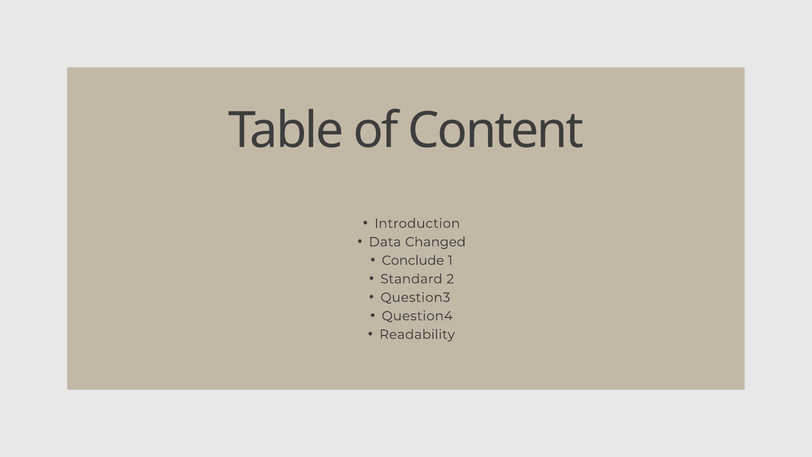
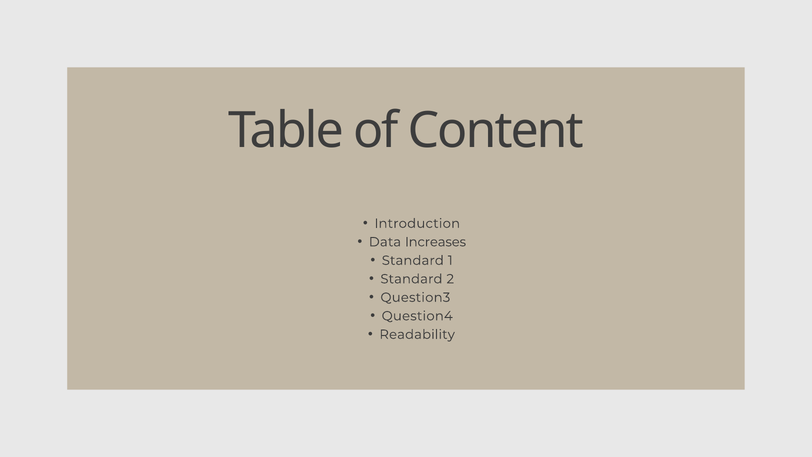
Changed: Changed -> Increases
Conclude at (413, 260): Conclude -> Standard
